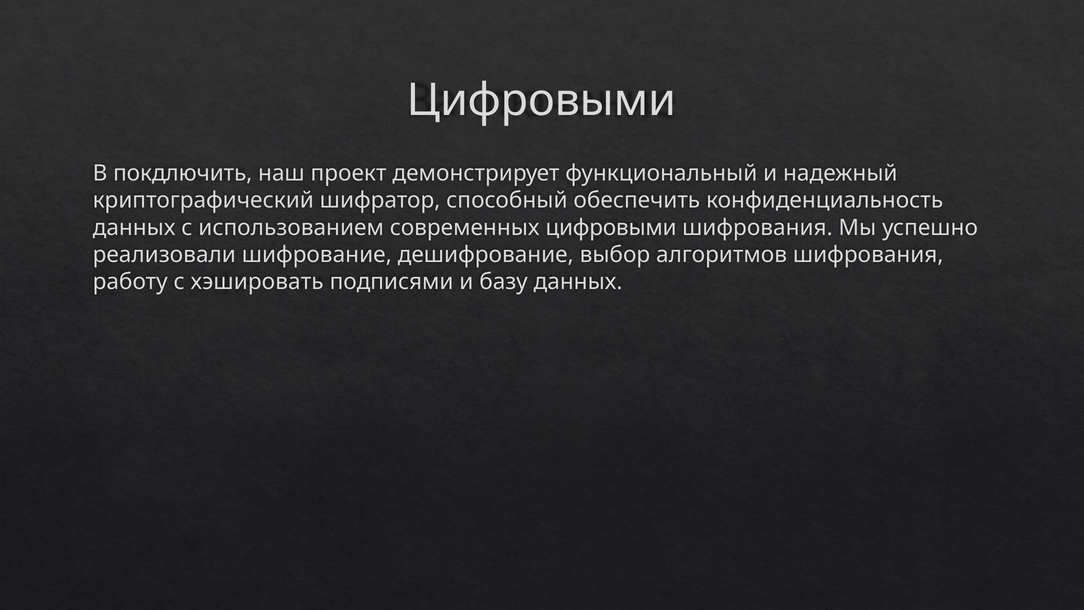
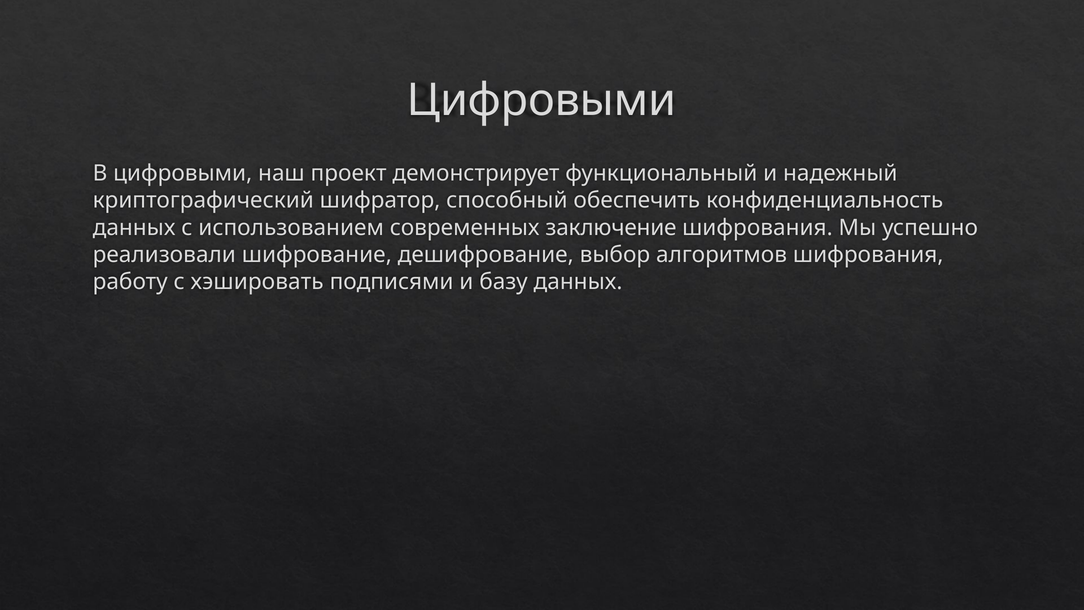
В покдлючить: покдлючить -> цифровыми
современных цифровыми: цифровыми -> заключение
